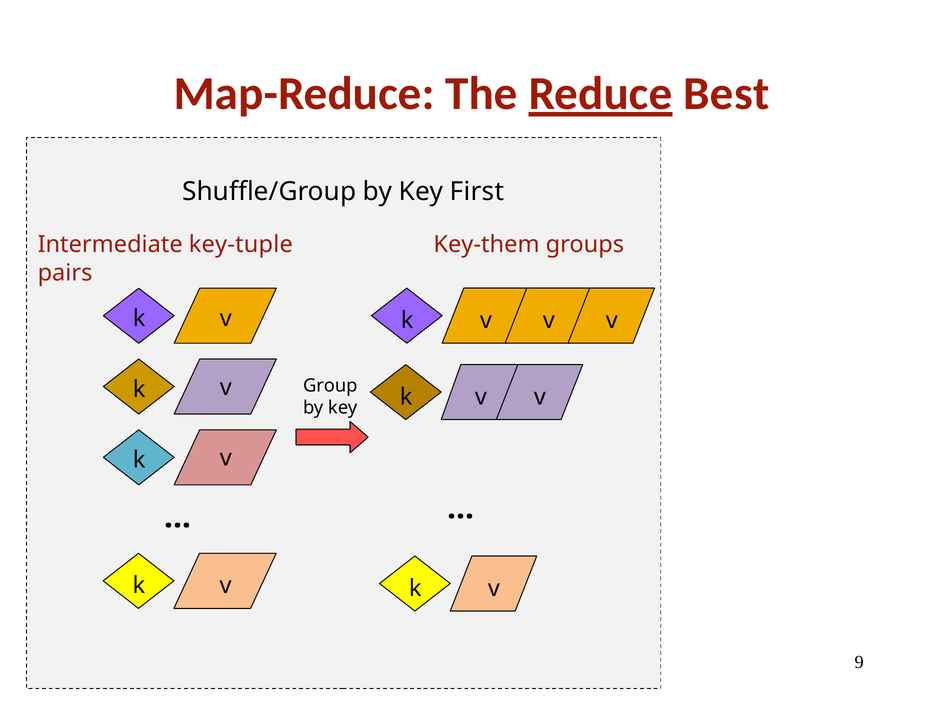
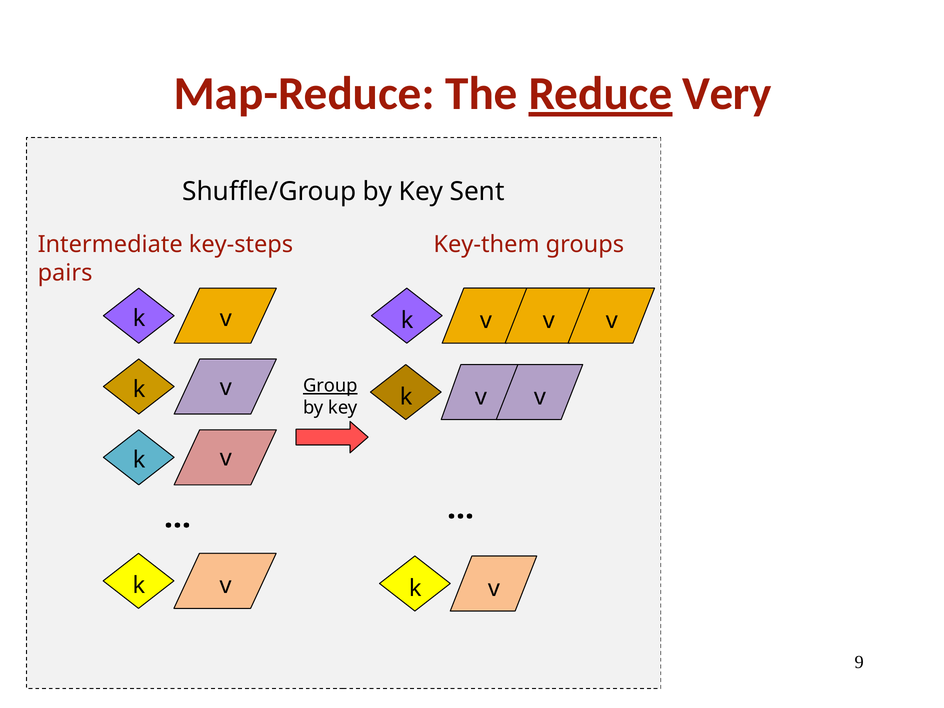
Best: Best -> Very
First: First -> Sent
key-tuple: key-tuple -> key-steps
Group underline: none -> present
